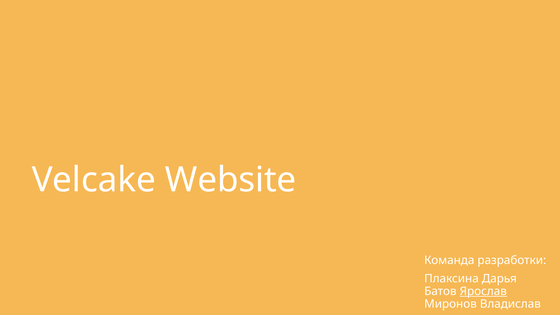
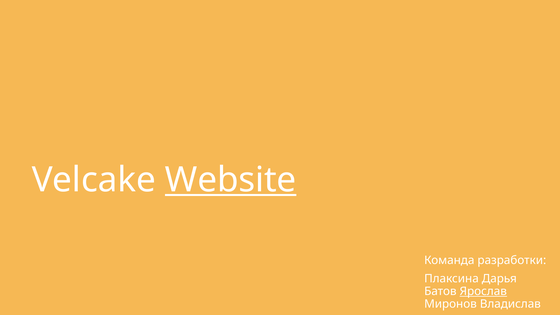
Website underline: none -> present
